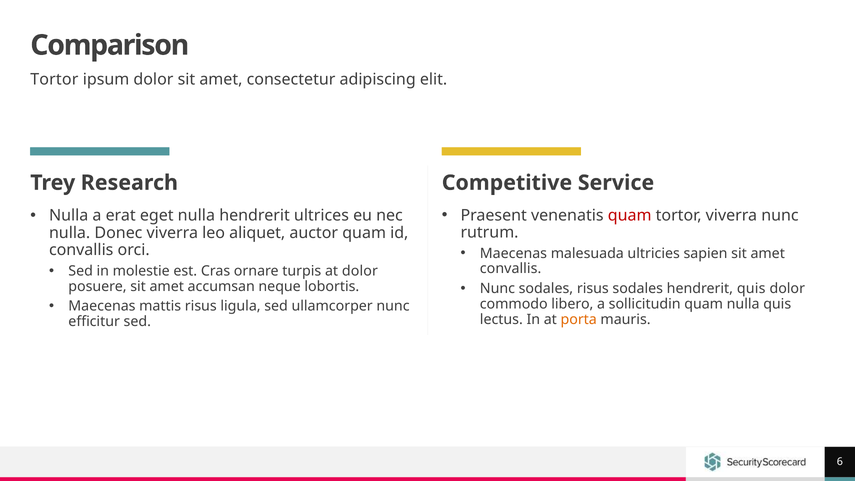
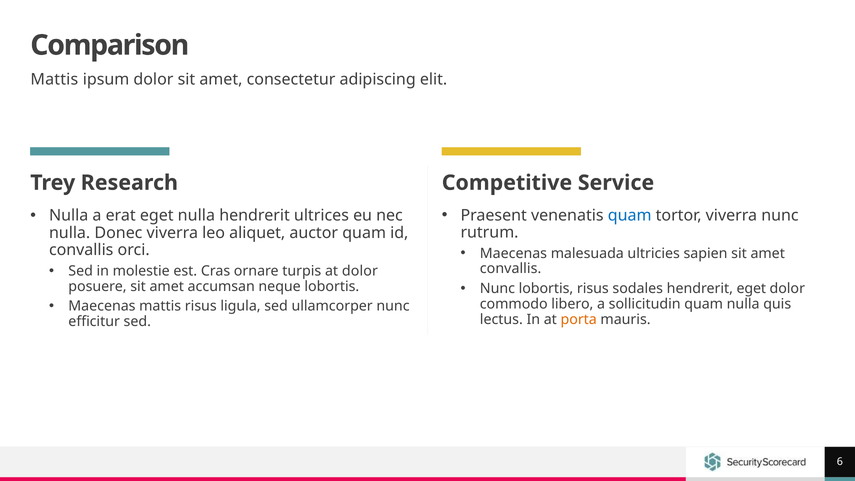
Tortor at (54, 79): Tortor -> Mattis
quam at (630, 215) colour: red -> blue
Nunc sodales: sodales -> lobortis
hendrerit quis: quis -> eget
